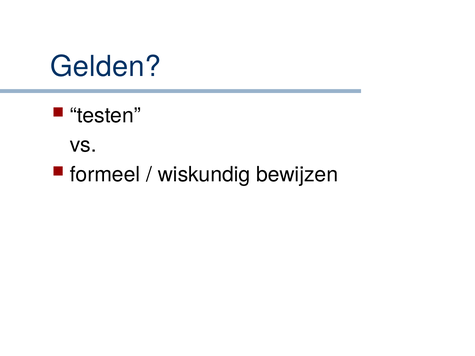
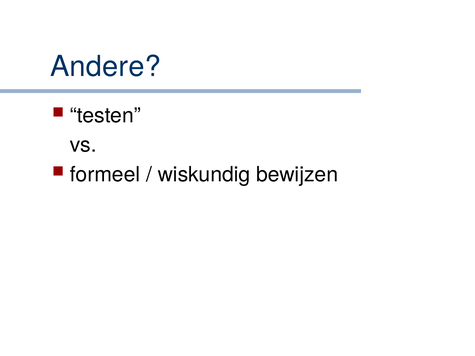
Gelden: Gelden -> Andere
